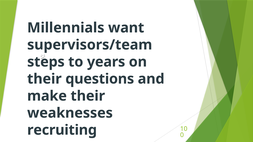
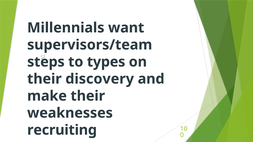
years: years -> types
questions: questions -> discovery
